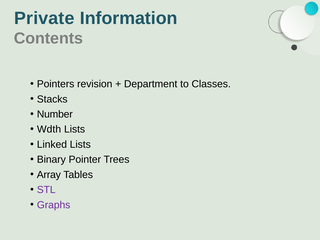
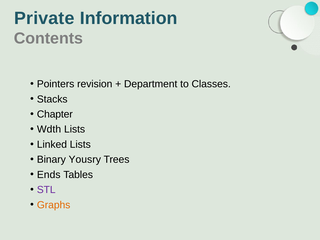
Number: Number -> Chapter
Pointer: Pointer -> Yousry
Array: Array -> Ends
Graphs colour: purple -> orange
